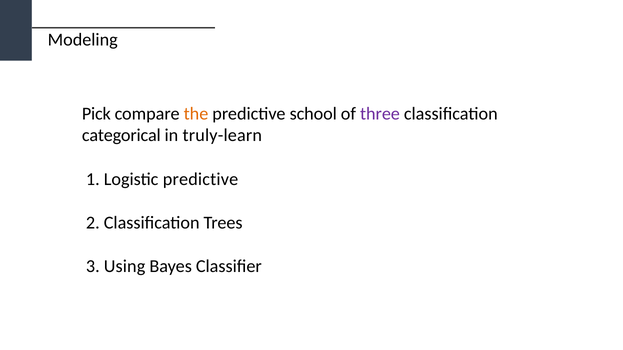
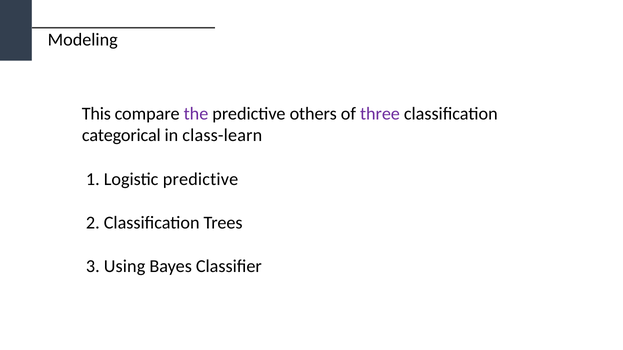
Pick: Pick -> This
the colour: orange -> purple
school: school -> others
truly-learn: truly-learn -> class-learn
